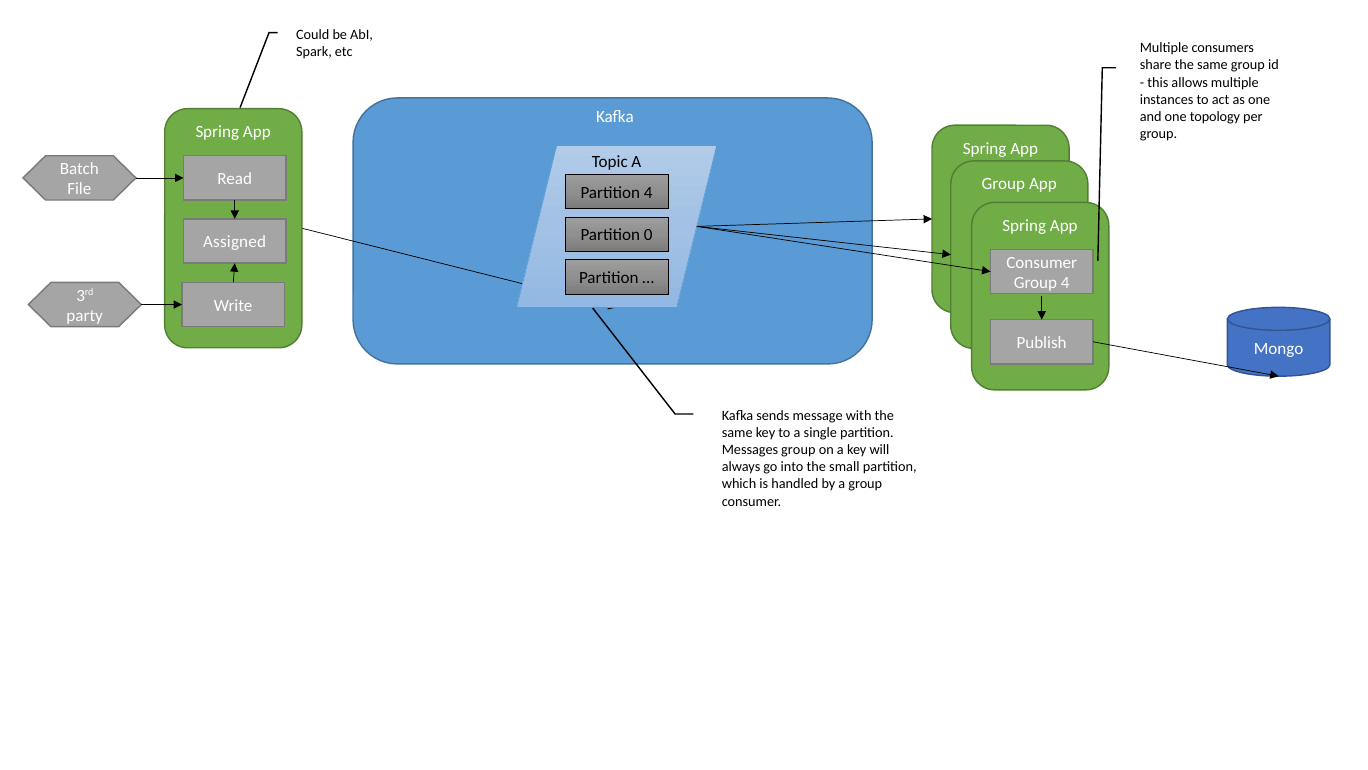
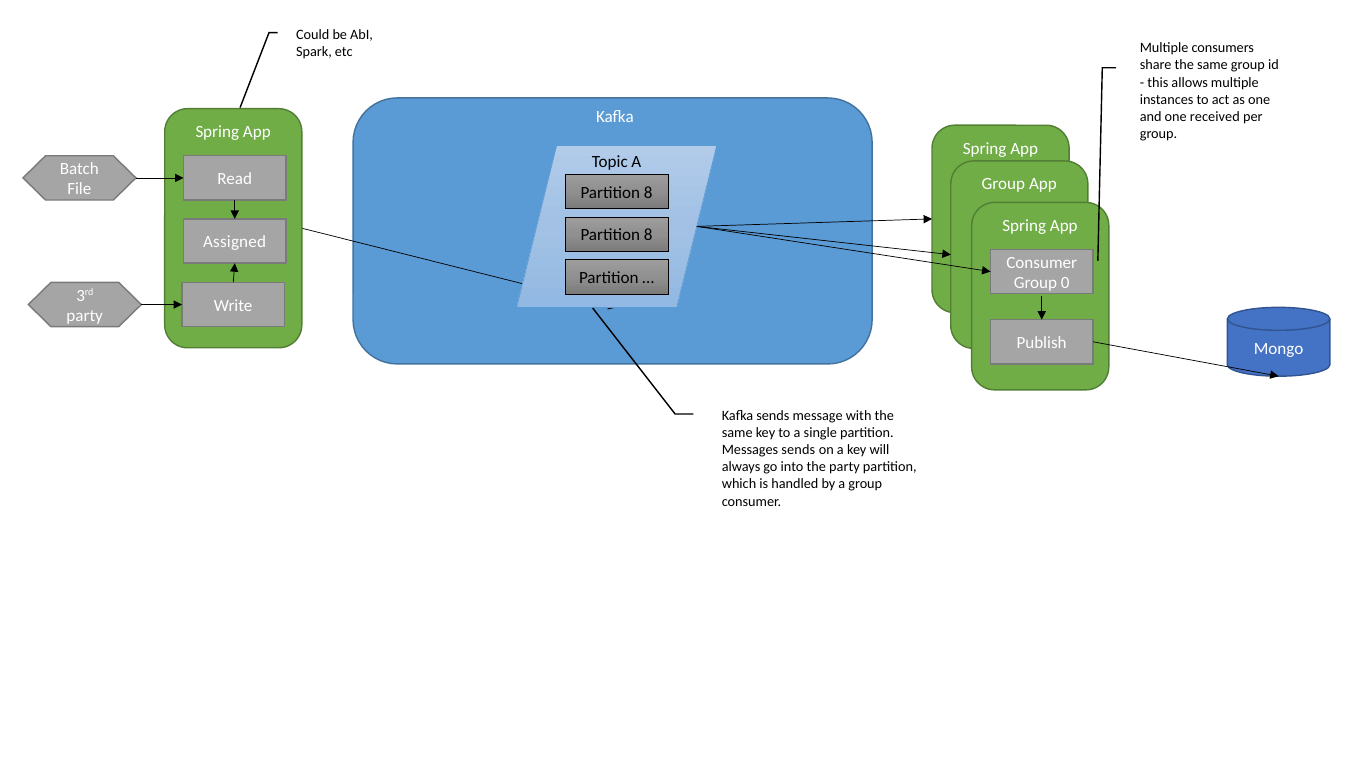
topology: topology -> received
4 at (648, 192): 4 -> 8
0 at (648, 235): 0 -> 8
Group 4: 4 -> 0
Messages group: group -> sends
the small: small -> party
